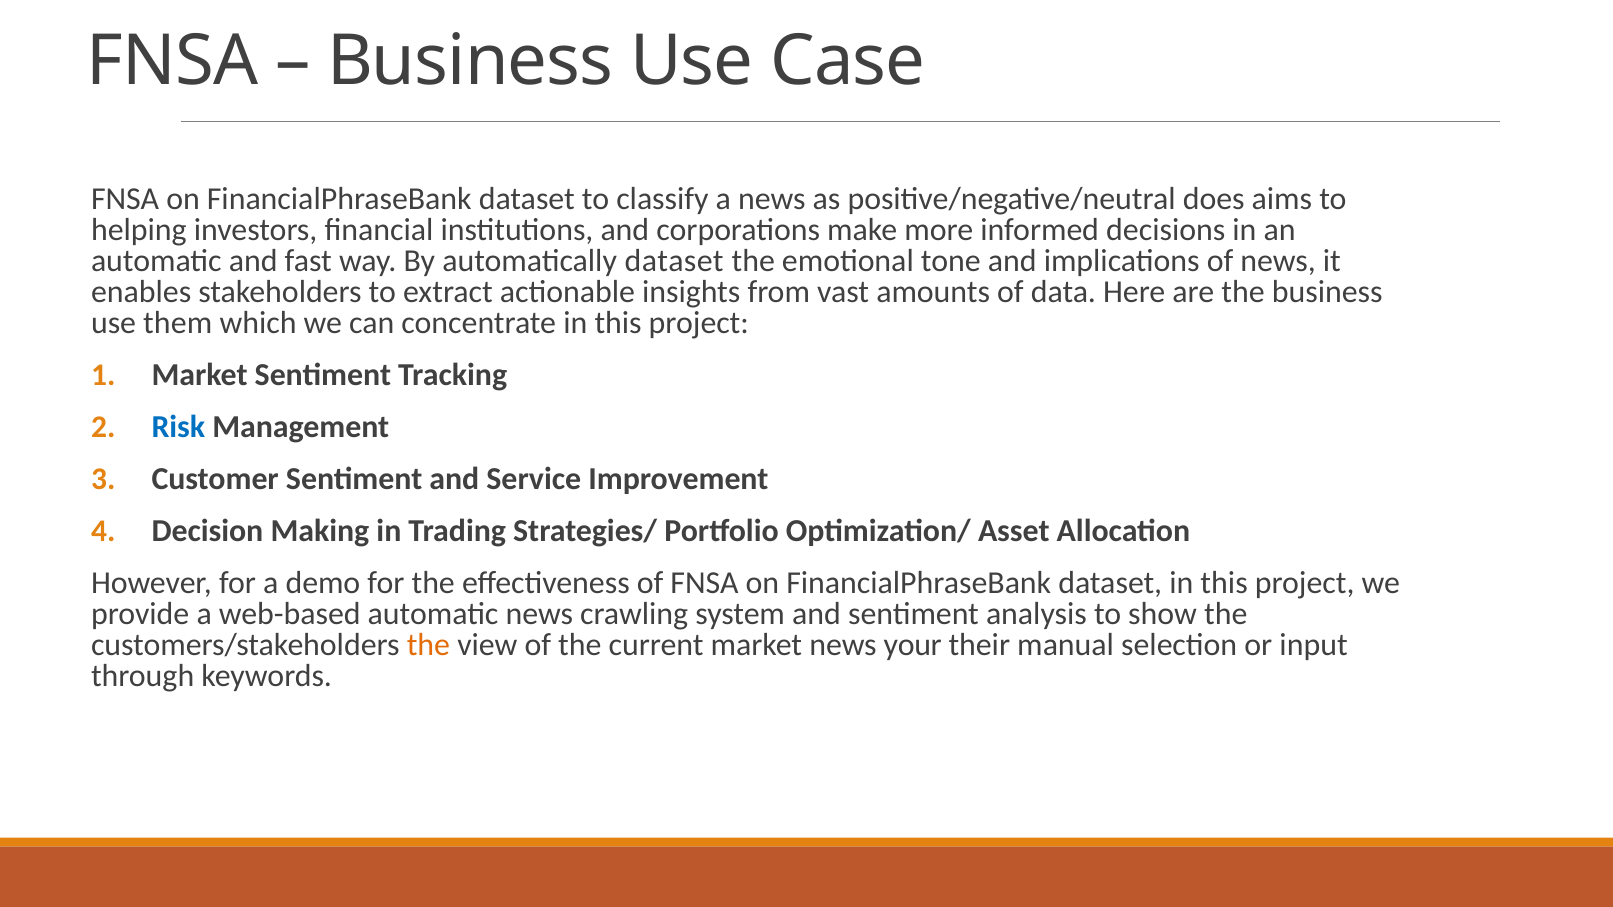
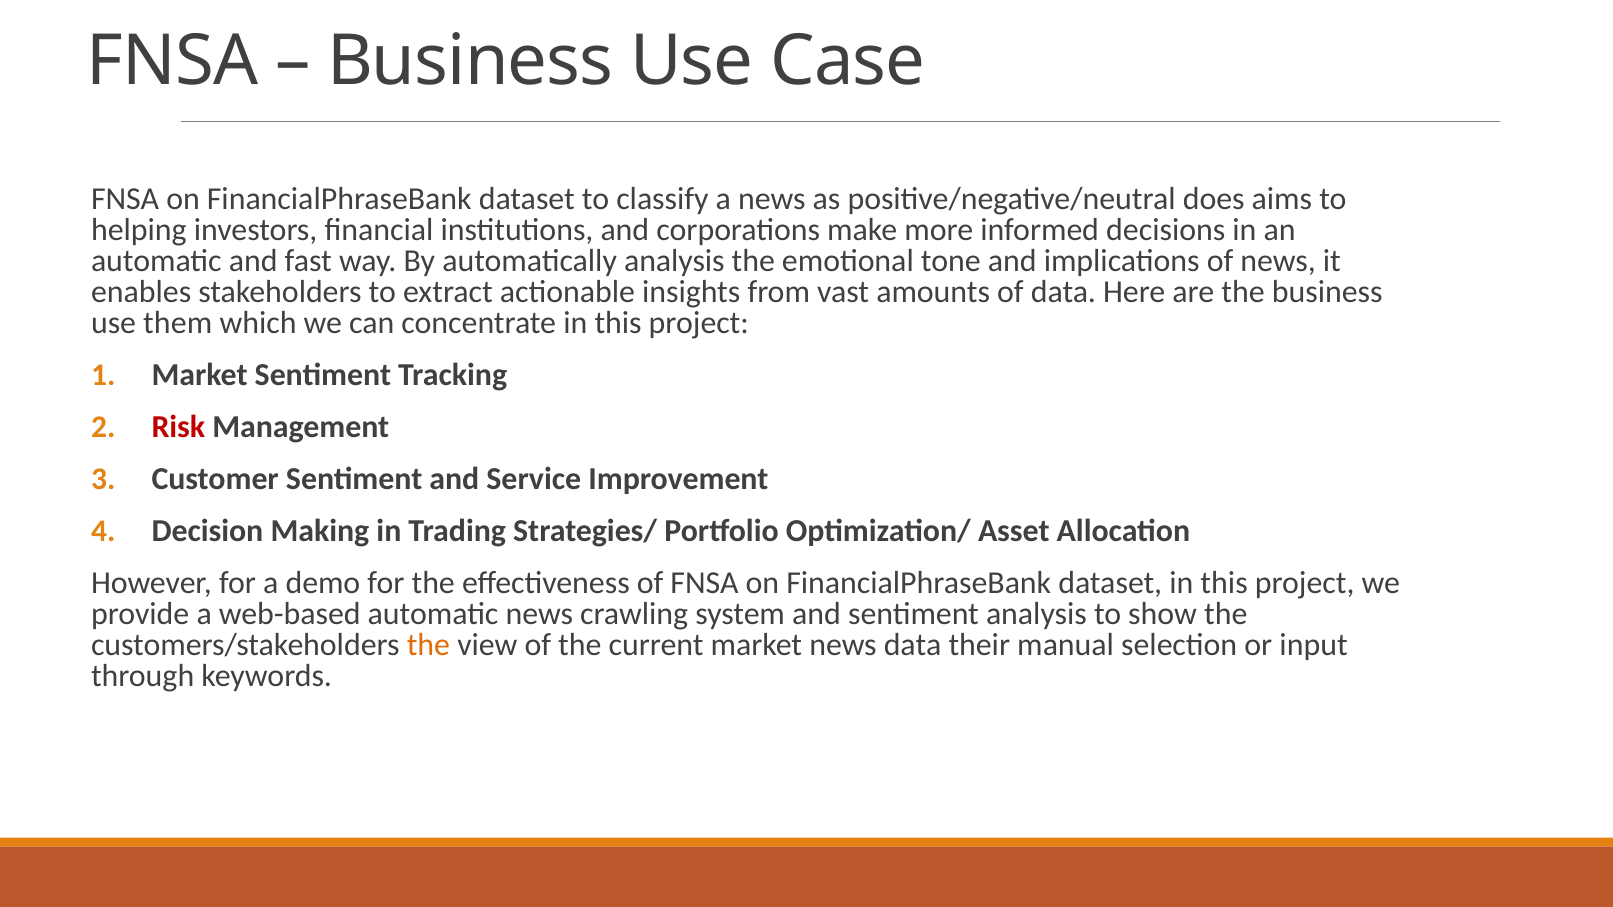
automatically dataset: dataset -> analysis
Risk colour: blue -> red
news your: your -> data
